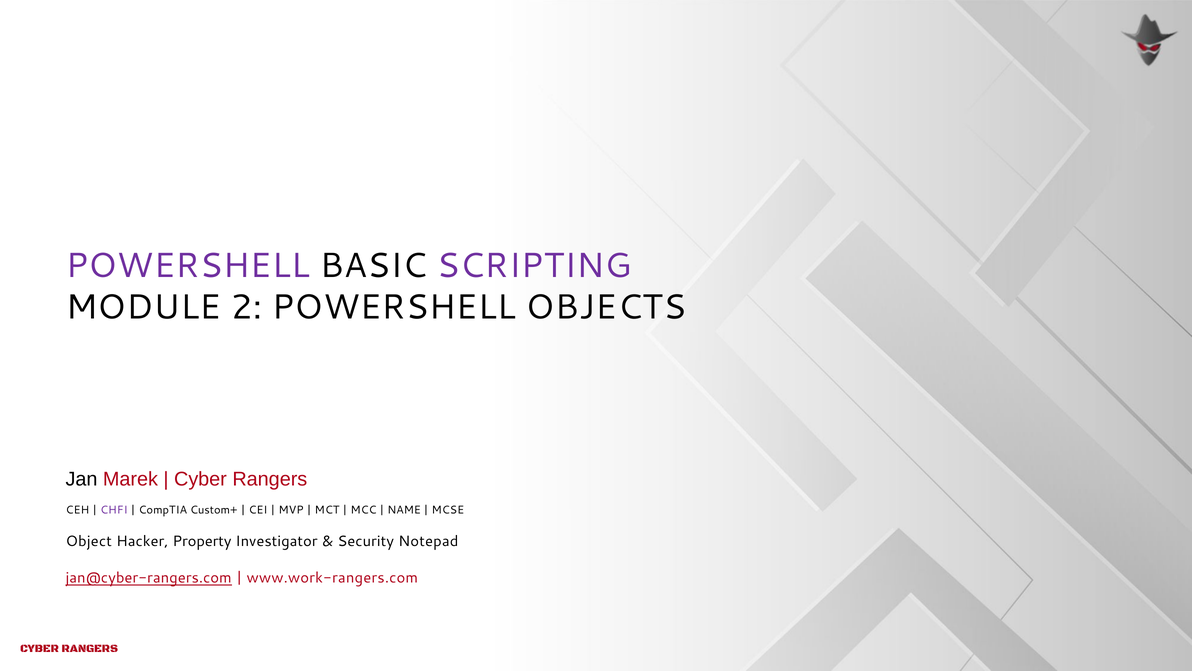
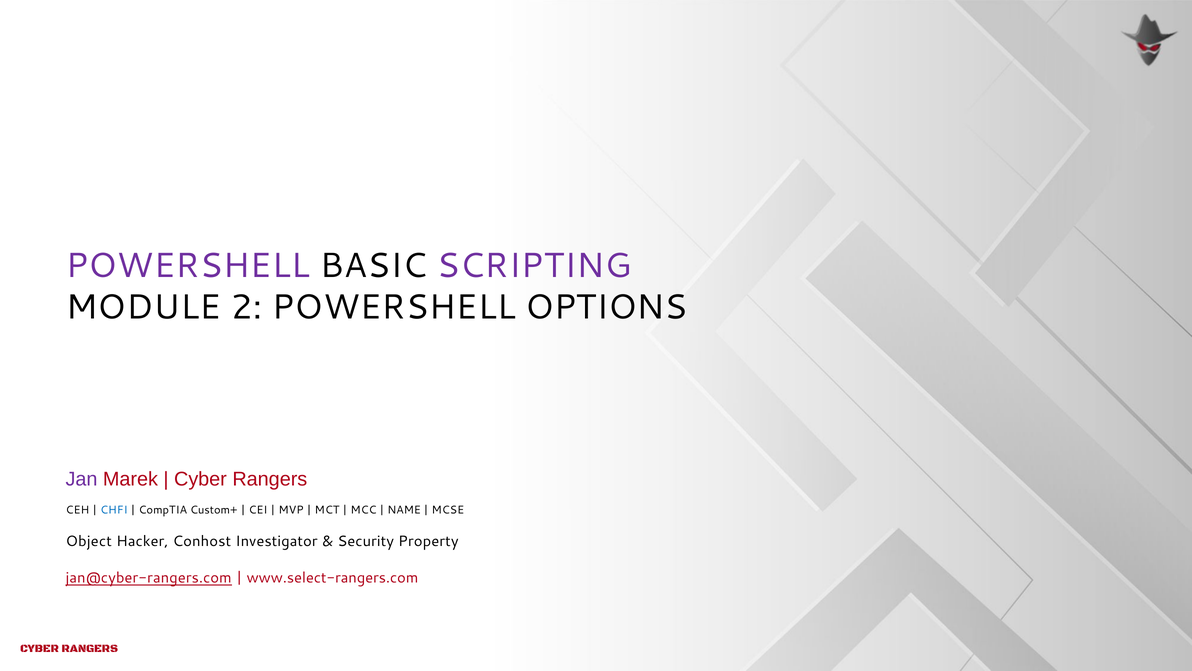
OBJECTS: OBJECTS -> OPTIONS
Jan colour: black -> purple
CHFI colour: purple -> blue
Property: Property -> Conhost
Notepad: Notepad -> Property
www.work-rangers.com: www.work-rangers.com -> www.select-rangers.com
